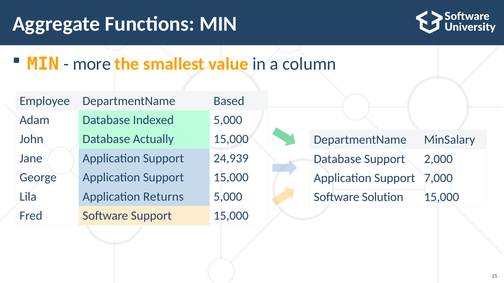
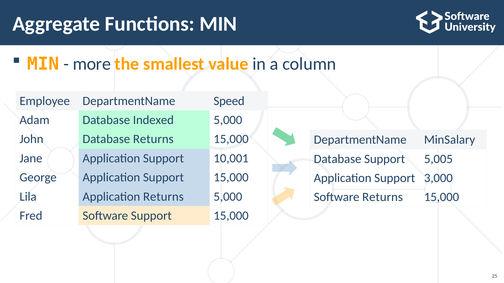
Based: Based -> Speed
Database Actually: Actually -> Returns
24,939: 24,939 -> 10,001
2,000: 2,000 -> 5,005
7,000: 7,000 -> 3,000
Software Solution: Solution -> Returns
